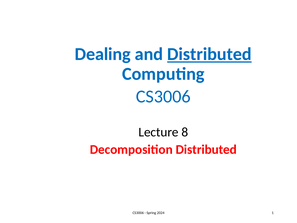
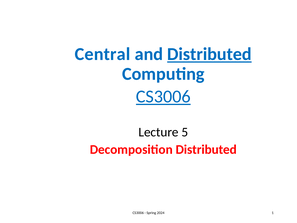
Dealing: Dealing -> Central
CS3006 at (163, 96) underline: none -> present
8: 8 -> 5
